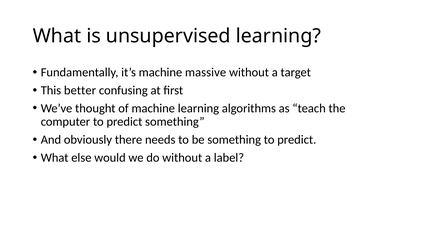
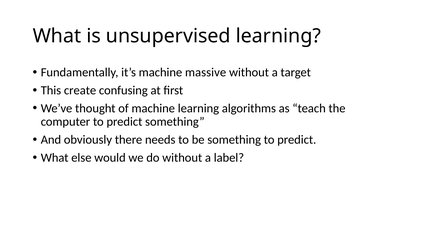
better: better -> create
